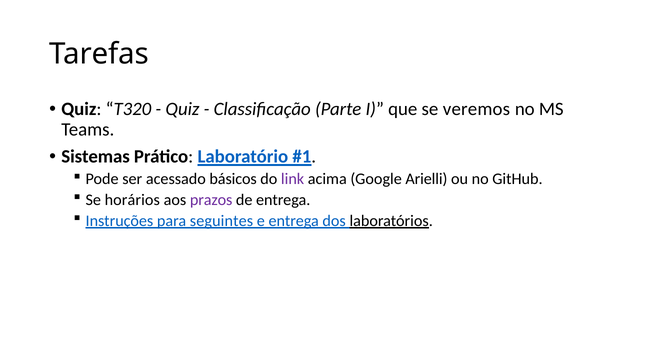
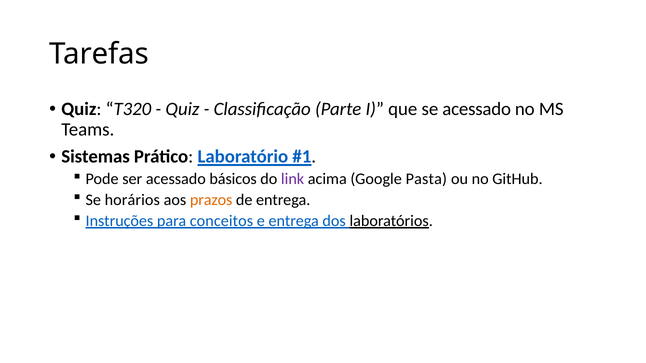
se veremos: veremos -> acessado
Arielli: Arielli -> Pasta
prazos colour: purple -> orange
seguintes: seguintes -> conceitos
